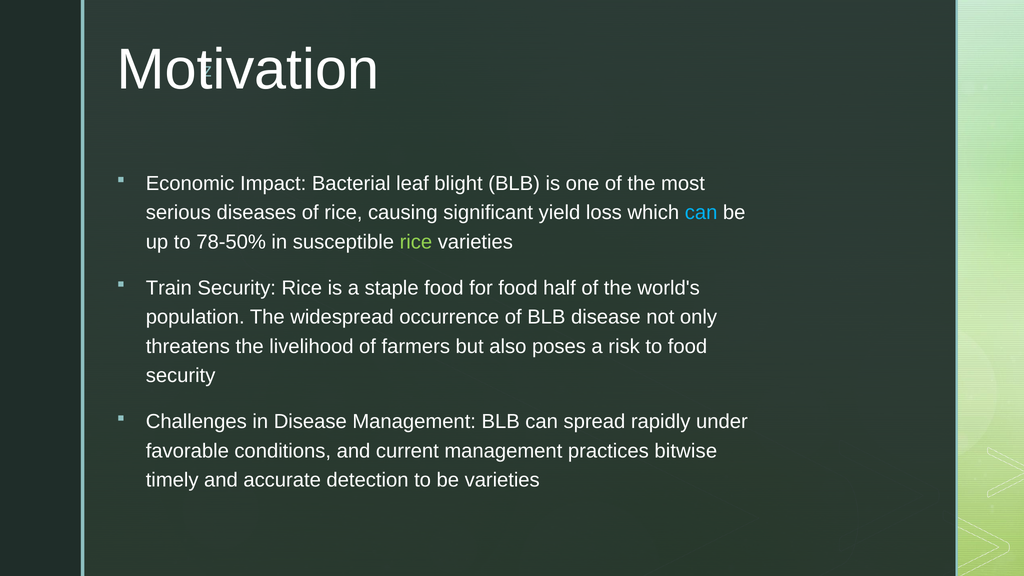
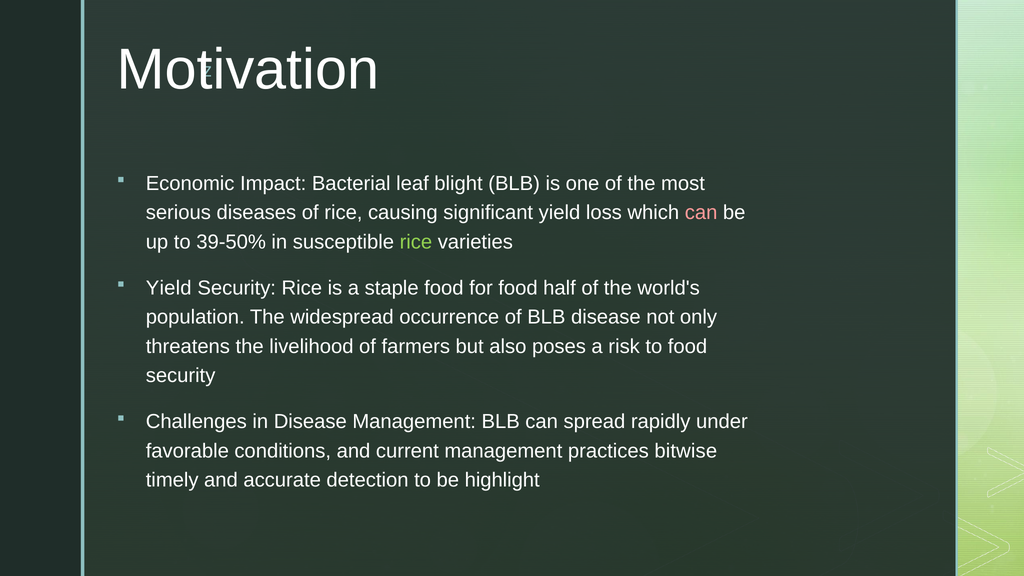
can at (701, 213) colour: light blue -> pink
78-50%: 78-50% -> 39-50%
Train at (169, 288): Train -> Yield
be varieties: varieties -> highlight
